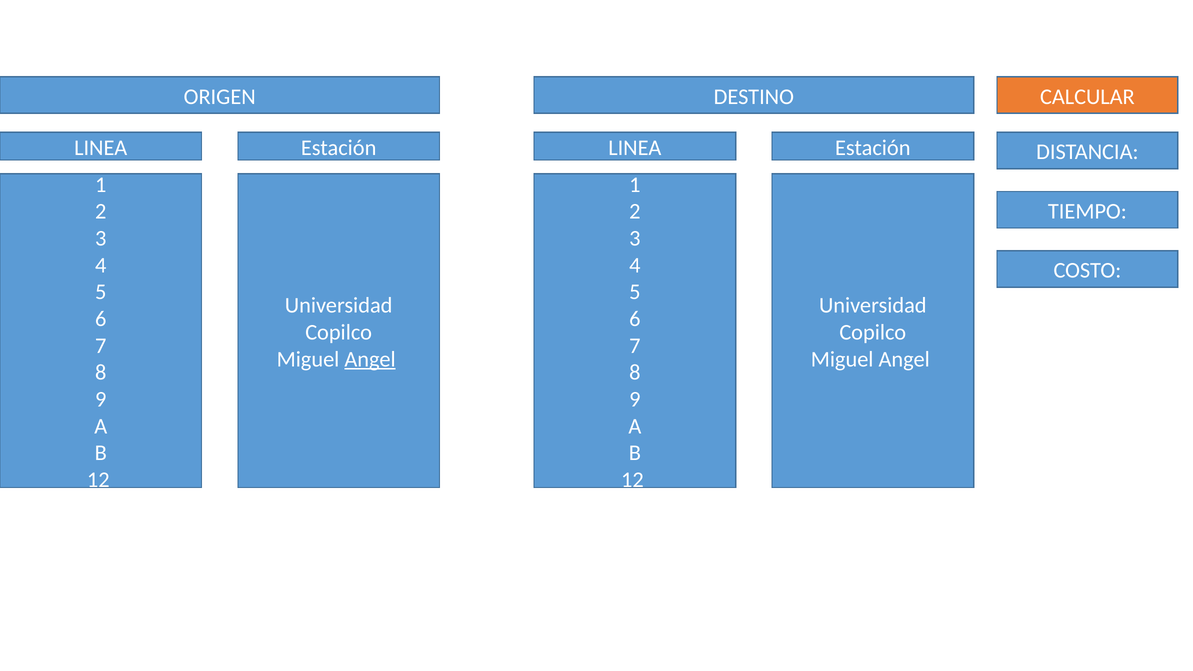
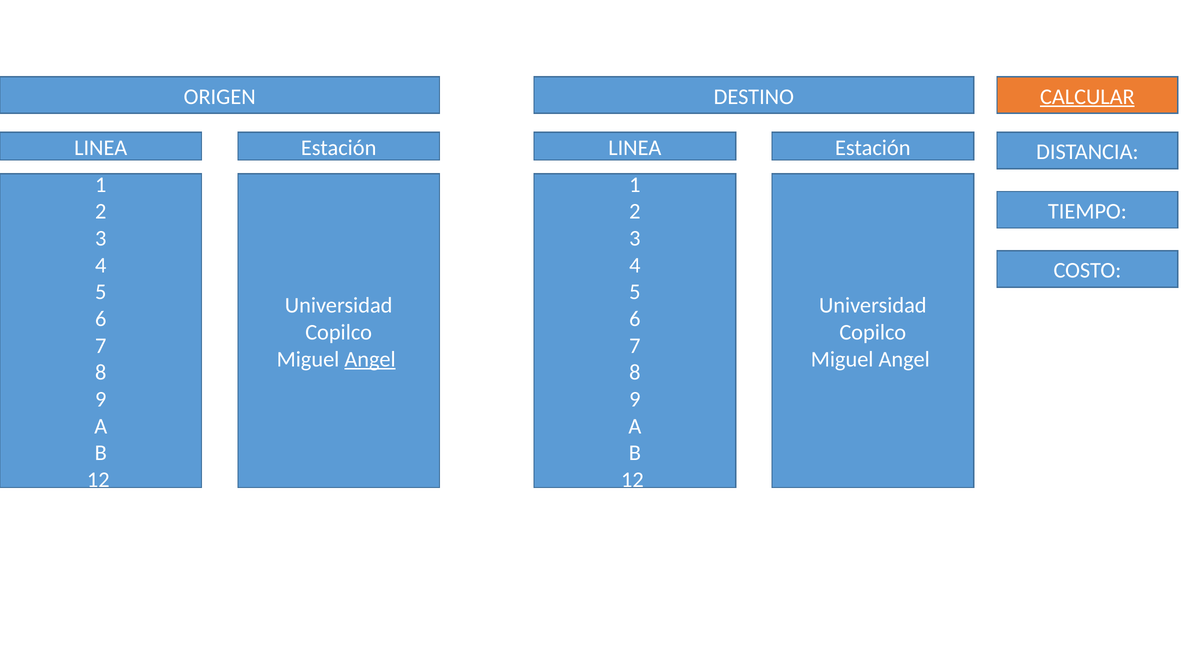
CALCULAR underline: none -> present
